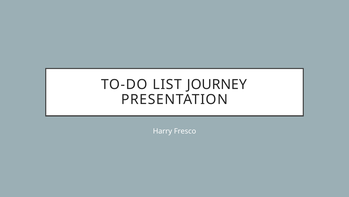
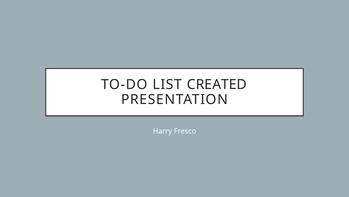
JOURNEY: JOURNEY -> CREATED
